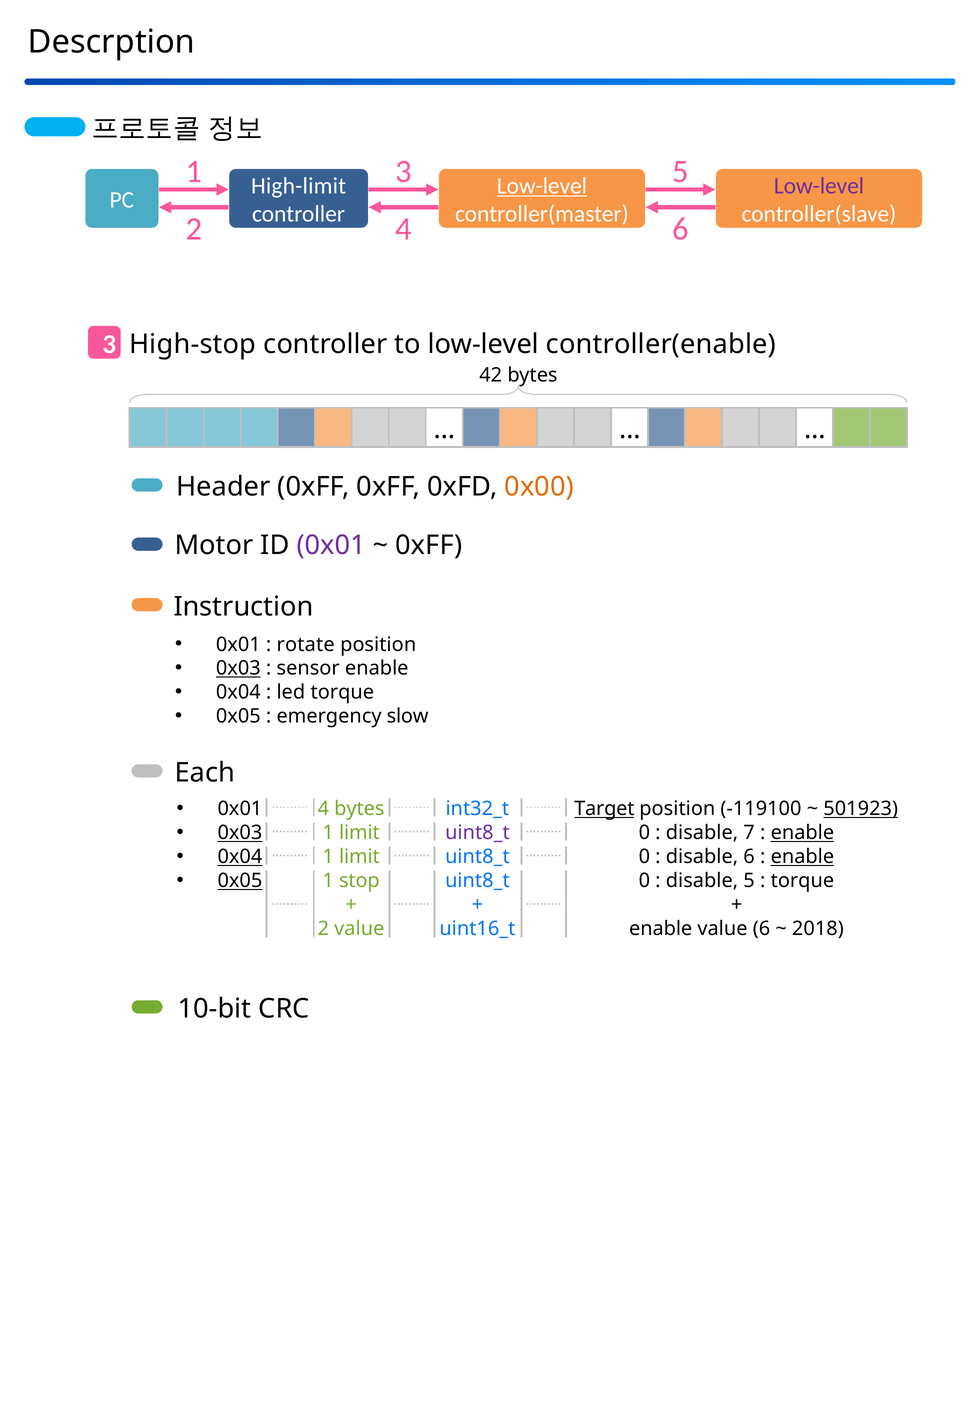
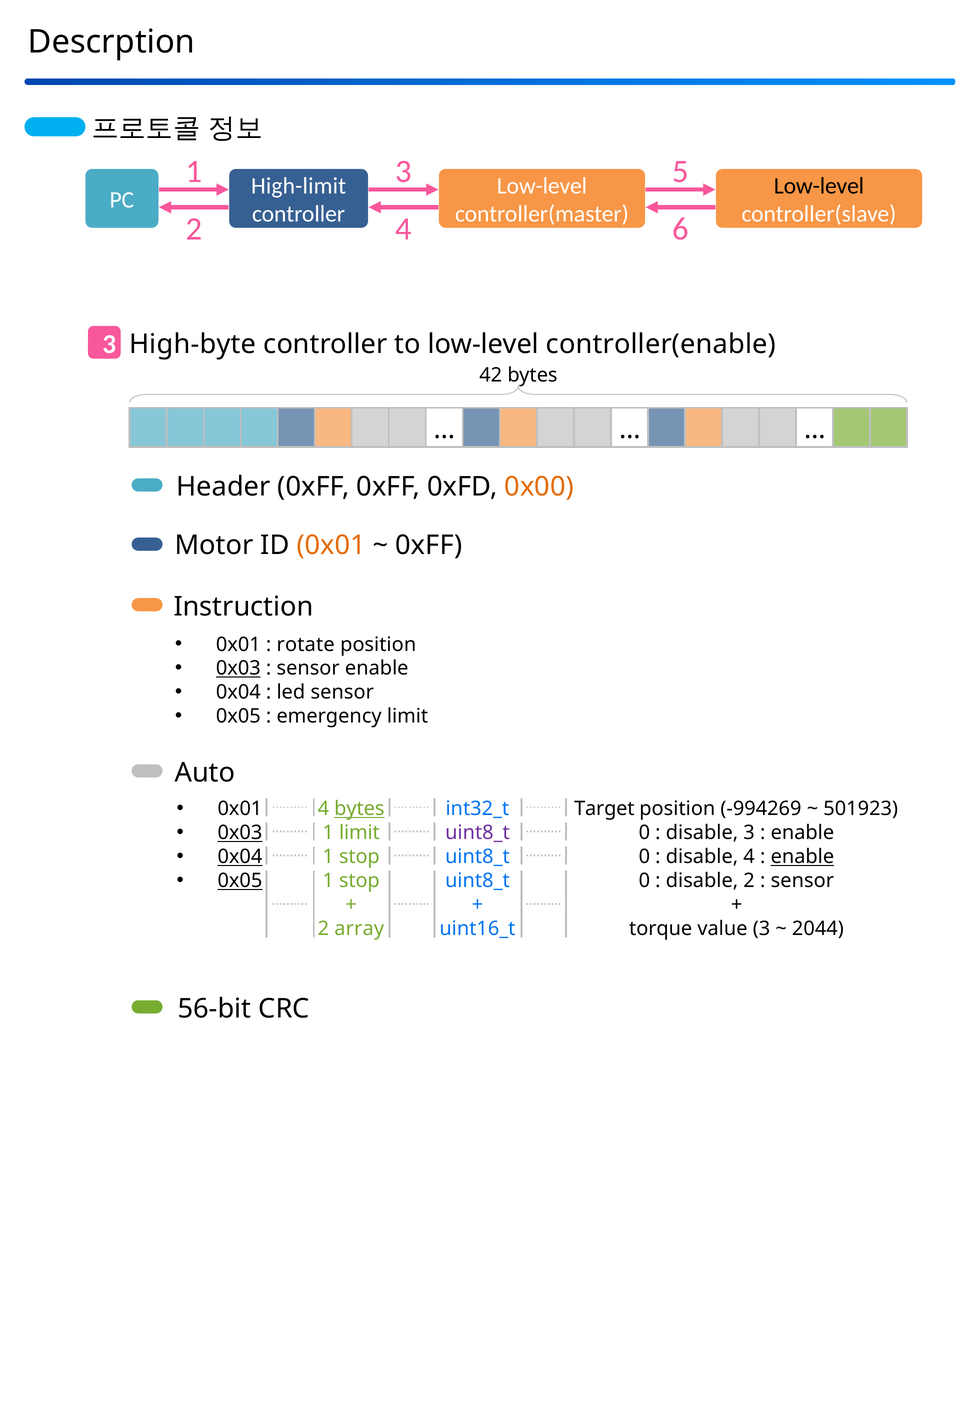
Low-level at (542, 186) underline: present -> none
Low-level at (819, 186) colour: purple -> black
High-stop: High-stop -> High-byte
0x01 at (331, 545) colour: purple -> orange
led torque: torque -> sensor
emergency slow: slow -> limit
Each: Each -> Auto
bytes at (359, 809) underline: none -> present
Target underline: present -> none
-119100: -119100 -> -994269
501923 underline: present -> none
disable 7: 7 -> 3
enable at (802, 833) underline: present -> none
limit at (359, 857): limit -> stop
disable 6: 6 -> 4
disable 5: 5 -> 2
torque at (802, 881): torque -> sensor
2 value: value -> array
enable at (661, 928): enable -> torque
value 6: 6 -> 3
2018: 2018 -> 2044
10-bit: 10-bit -> 56-bit
